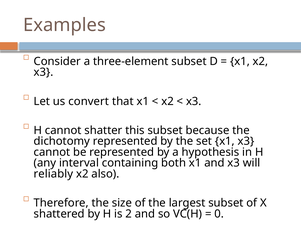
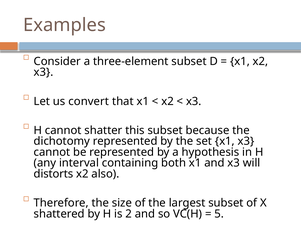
reliably: reliably -> distorts
0: 0 -> 5
